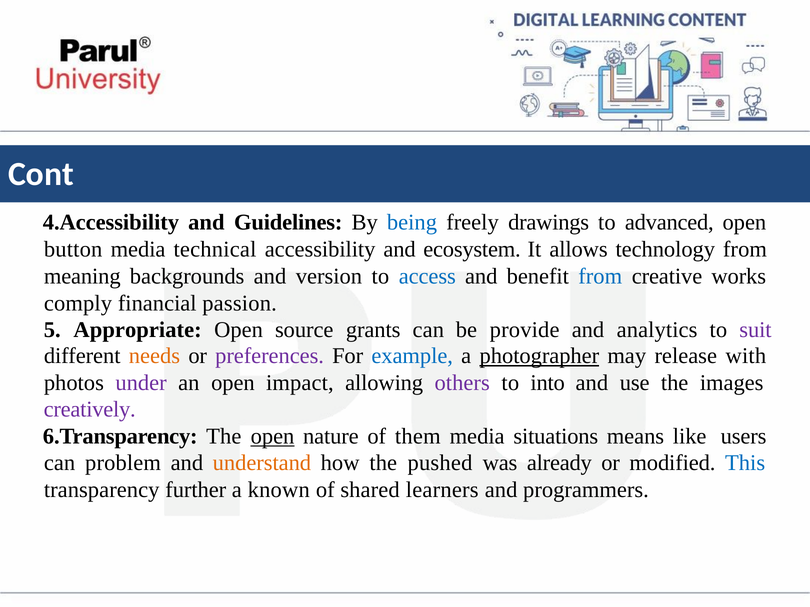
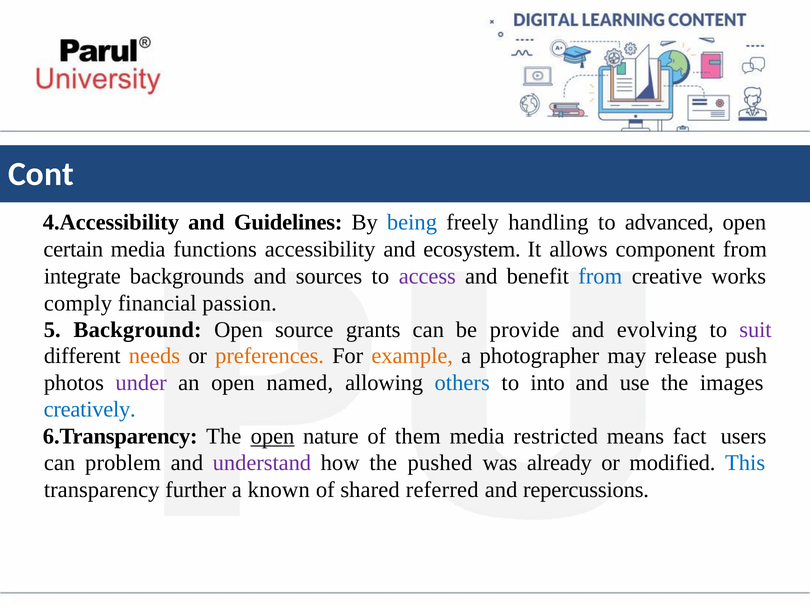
drawings: drawings -> handling
button: button -> certain
technical: technical -> functions
technology: technology -> component
meaning: meaning -> integrate
version: version -> sources
access colour: blue -> purple
Appropriate: Appropriate -> Background
analytics: analytics -> evolving
preferences colour: purple -> orange
example colour: blue -> orange
photographer underline: present -> none
with: with -> push
impact: impact -> named
others colour: purple -> blue
creatively colour: purple -> blue
situations: situations -> restricted
like: like -> fact
understand colour: orange -> purple
learners: learners -> referred
programmers: programmers -> repercussions
